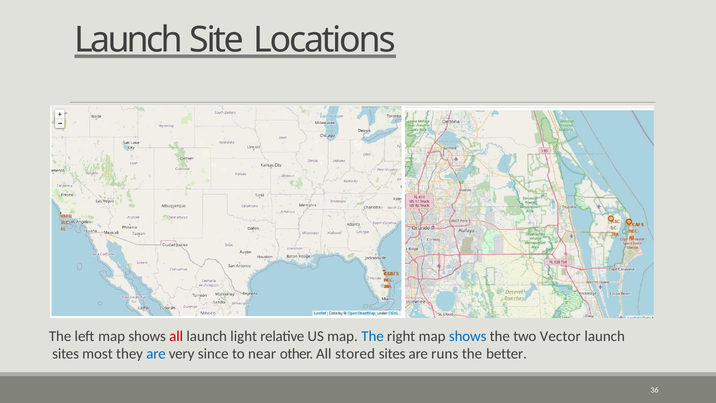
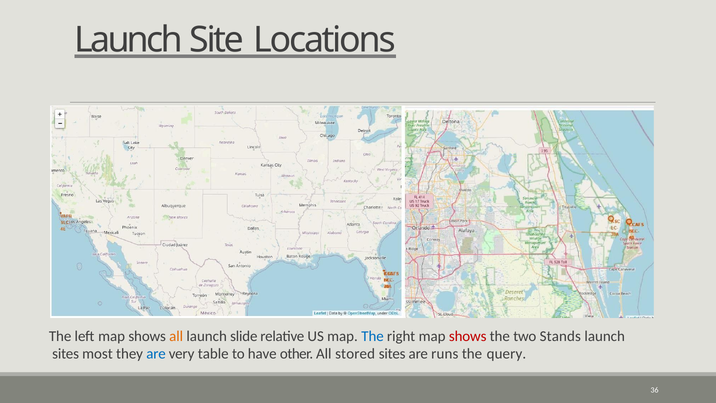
all at (176, 336) colour: red -> orange
light: light -> slide
shows at (468, 336) colour: blue -> red
Vector: Vector -> Stands
since: since -> table
near: near -> have
better: better -> query
